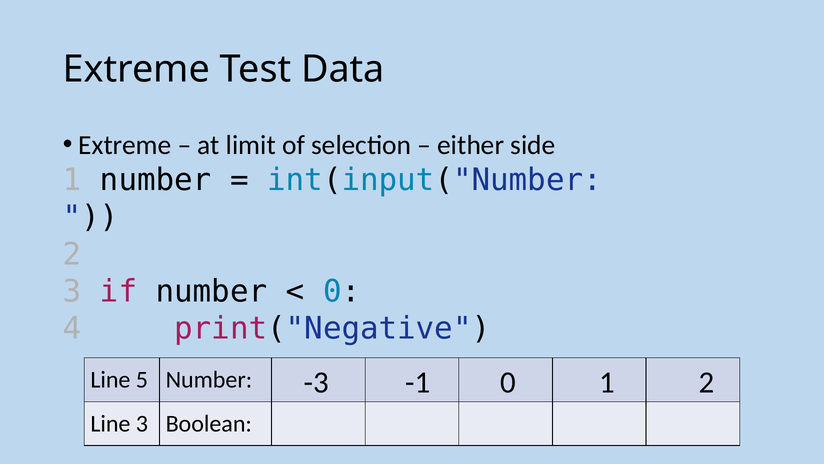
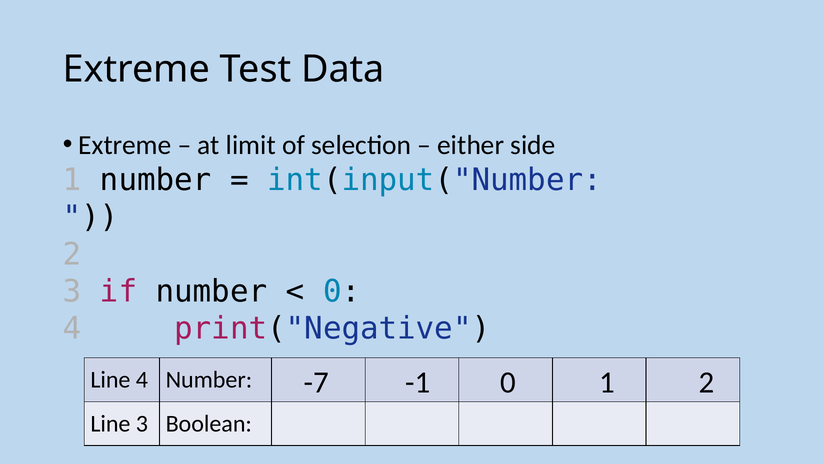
-3: -3 -> -7
Line 5: 5 -> 4
